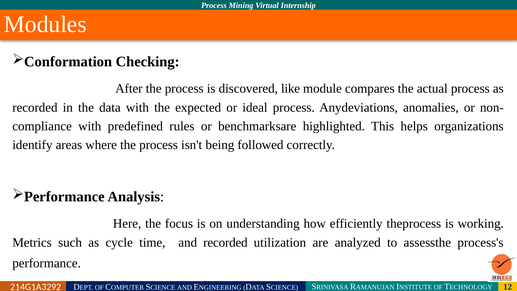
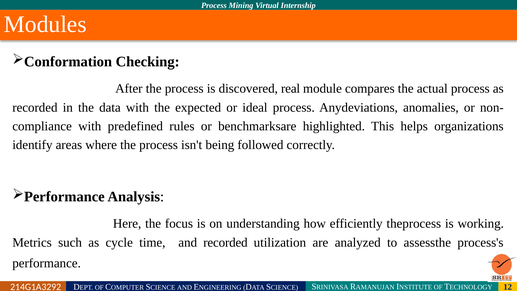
like: like -> real
